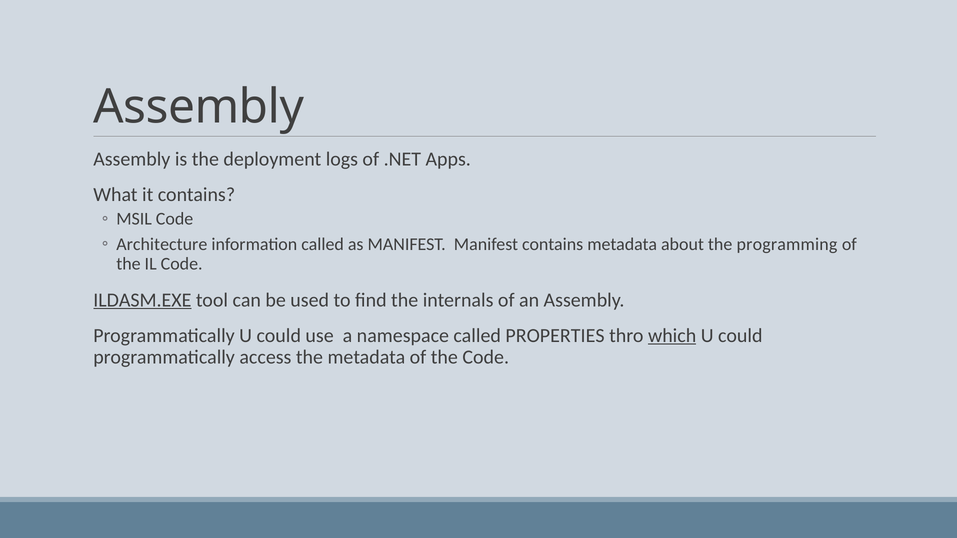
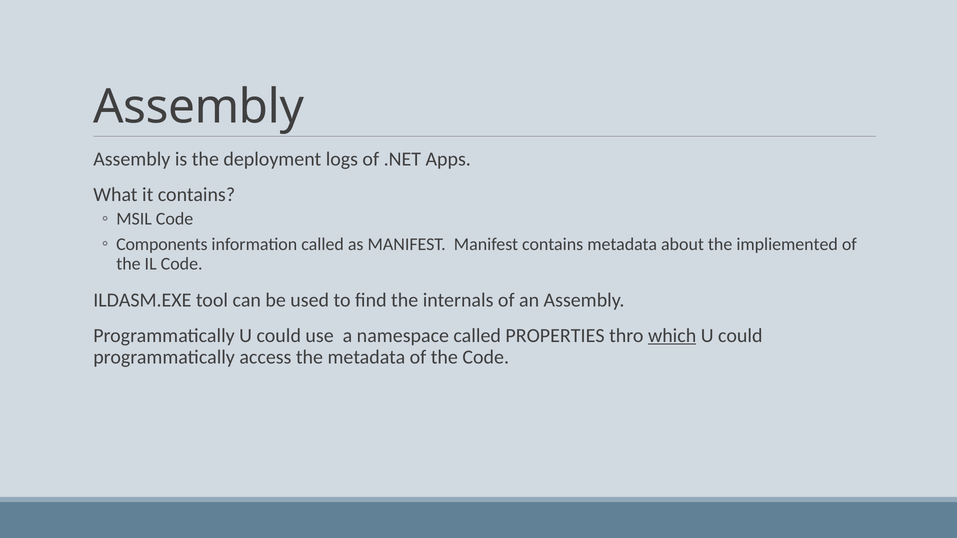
Architecture: Architecture -> Components
programming: programming -> impliemented
ILDASM.EXE underline: present -> none
